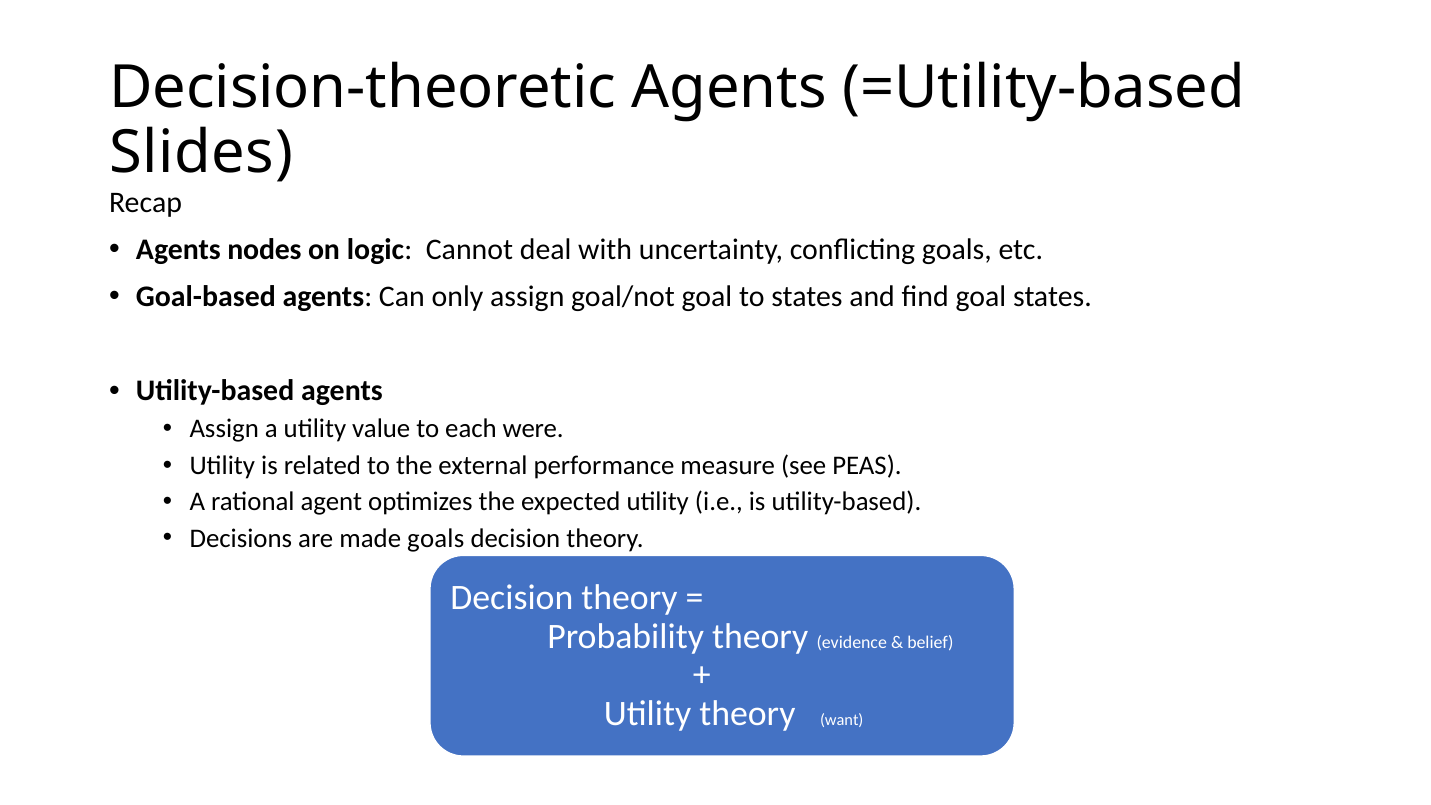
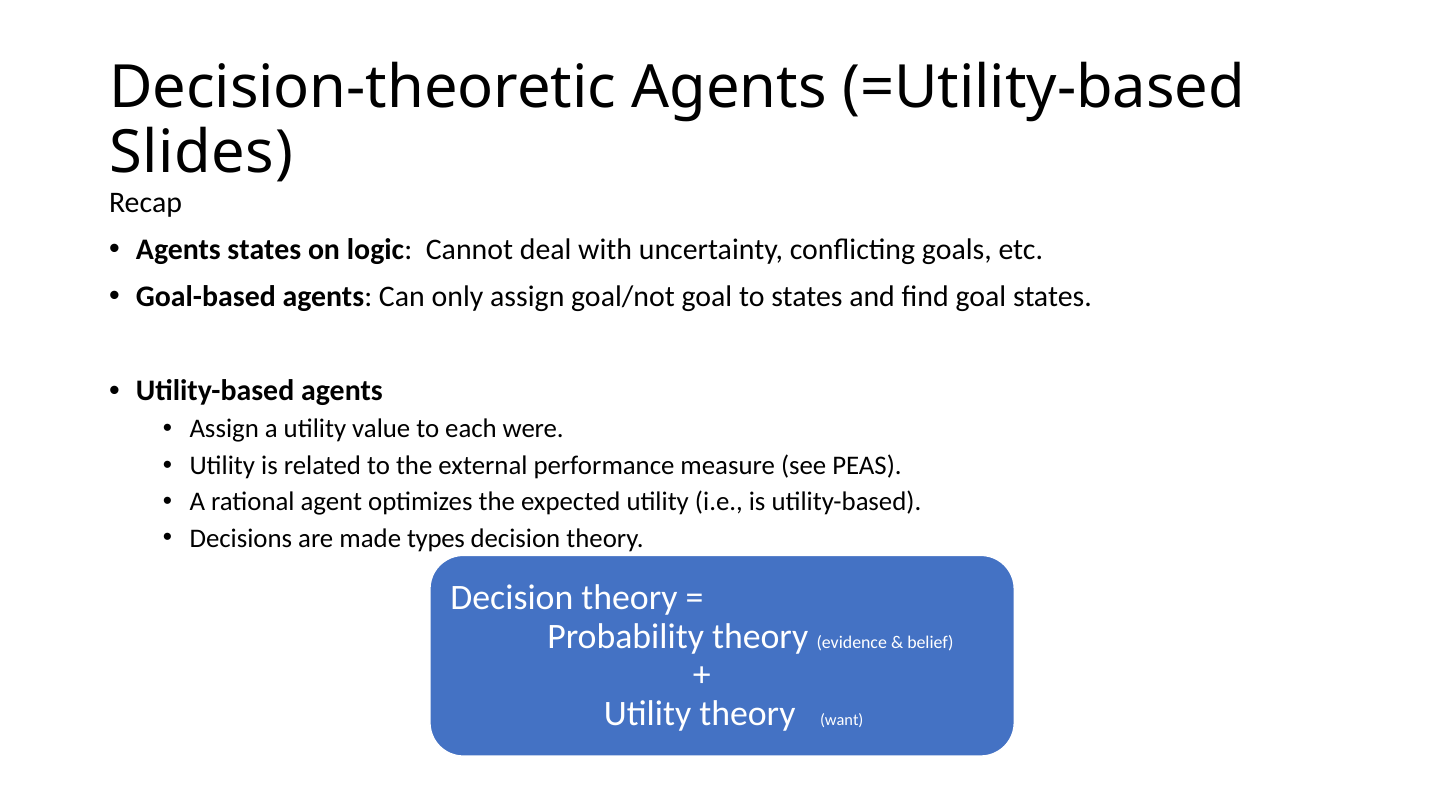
Agents nodes: nodes -> states
made goals: goals -> types
